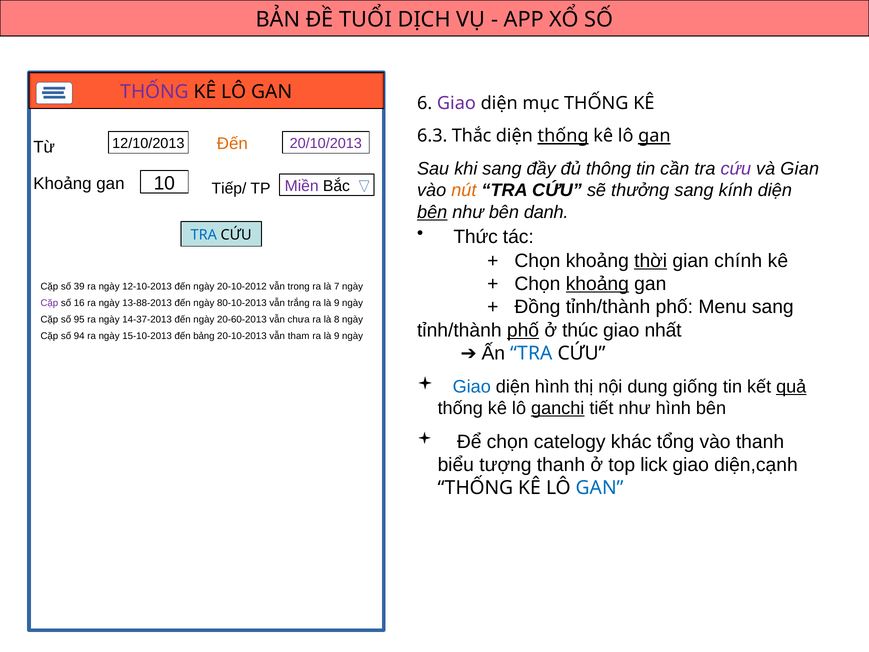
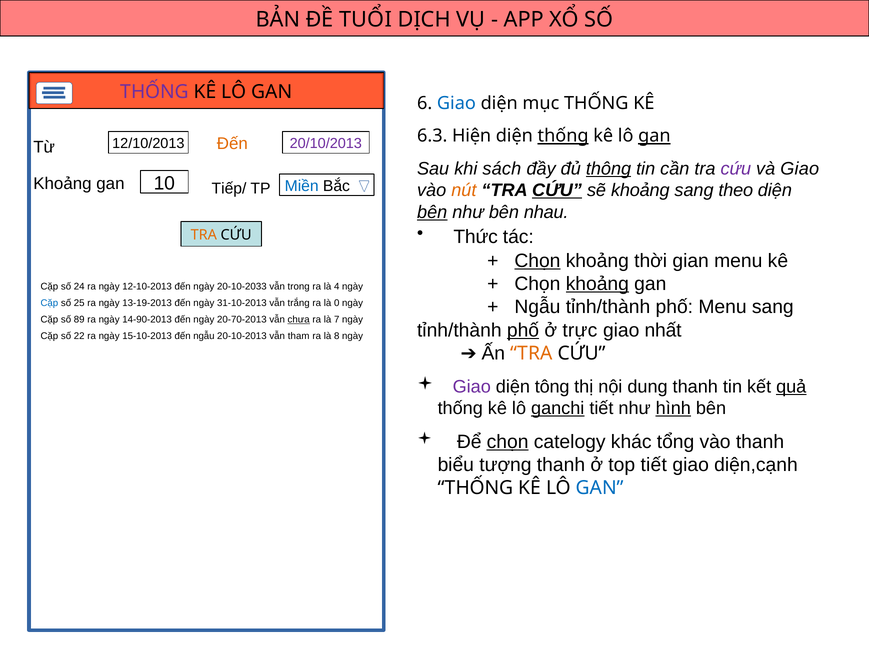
Giao at (456, 103) colour: purple -> blue
Thắc: Thắc -> Hiện
khi sang: sang -> sách
thông underline: none -> present
và Gian: Gian -> Giao
Miền colour: purple -> blue
CỨU at (557, 190) underline: none -> present
sẽ thưởng: thưởng -> khoảng
kính: kính -> theo
danh: danh -> nhau
TRA at (204, 235) colour: blue -> orange
Chọn at (537, 261) underline: none -> present
thời underline: present -> none
gian chính: chính -> menu
39: 39 -> 24
20-10-2012: 20-10-2012 -> 20-10-2033
7: 7 -> 4
Đồng at (537, 307): Đồng -> Ngẫu
Cặp at (49, 303) colour: purple -> blue
16: 16 -> 25
13-88-2013: 13-88-2013 -> 13-19-2013
80-10-2013: 80-10-2013 -> 31-10-2013
9 at (337, 303): 9 -> 0
95: 95 -> 89
14-37-2013: 14-37-2013 -> 14-90-2013
20-60-2013: 20-60-2013 -> 20-70-2013
chưa underline: none -> present
8: 8 -> 7
thúc: thúc -> trực
94: 94 -> 22
đến bảng: bảng -> ngẫu
9 at (337, 336): 9 -> 8
TRA at (531, 353) colour: blue -> orange
Giao at (472, 386) colour: blue -> purple
diện hình: hình -> tông
dung giống: giống -> thanh
hình at (673, 408) underline: none -> present
chọn at (508, 442) underline: none -> present
top lick: lick -> tiết
